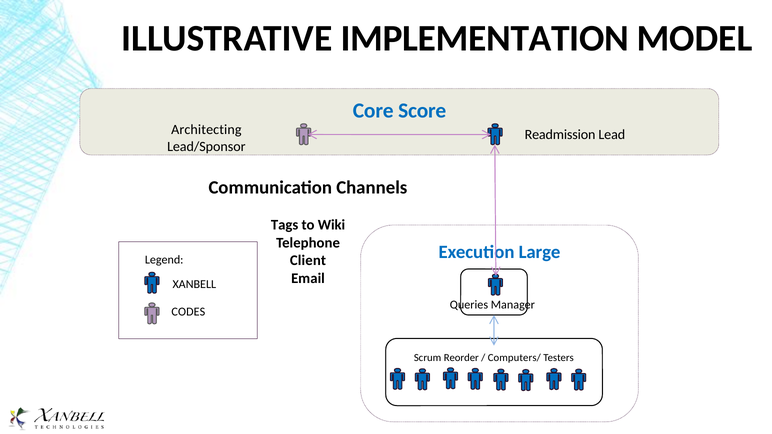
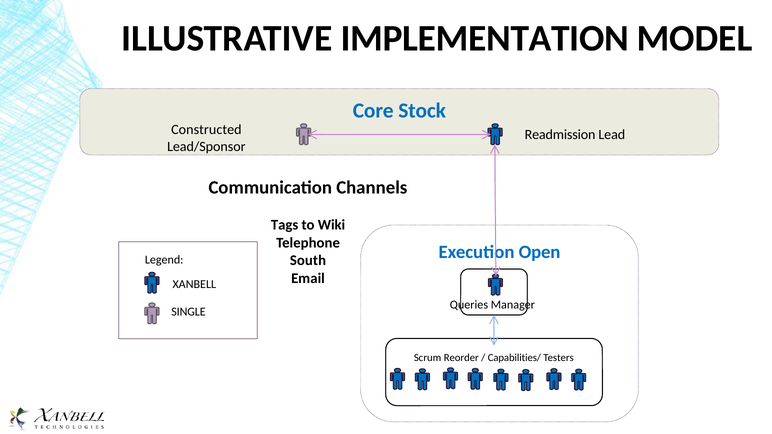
Score: Score -> Stock
Architecting: Architecting -> Constructed
Large: Large -> Open
Client: Client -> South
CODES: CODES -> SINGLE
Computers/: Computers/ -> Capabilities/
